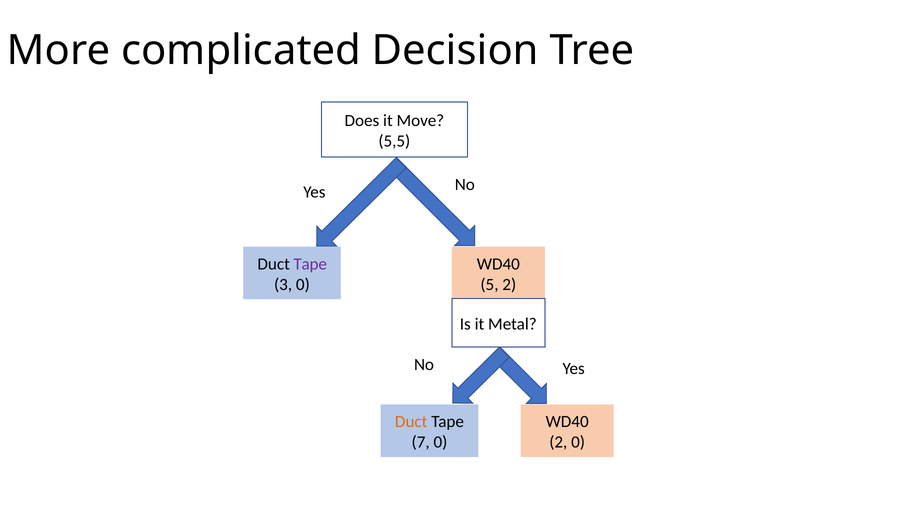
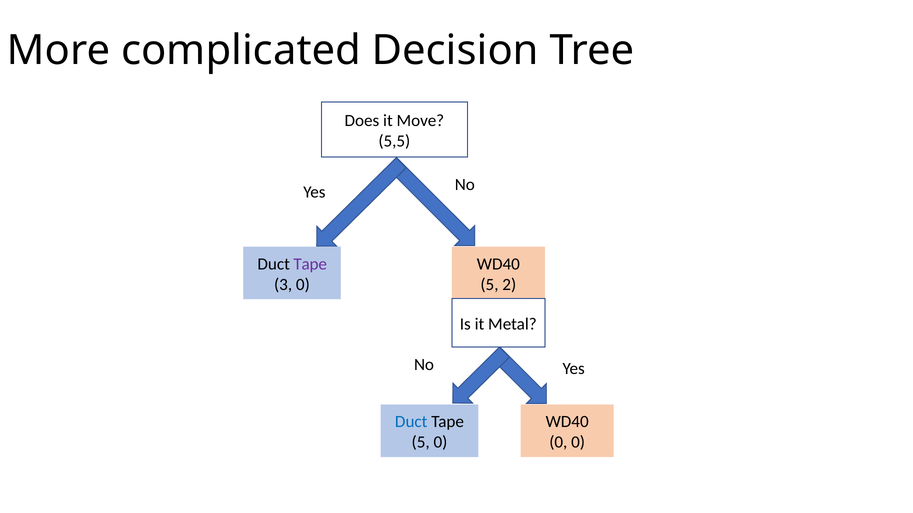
Duct at (411, 422) colour: orange -> blue
7 at (421, 443): 7 -> 5
2 at (558, 443): 2 -> 0
